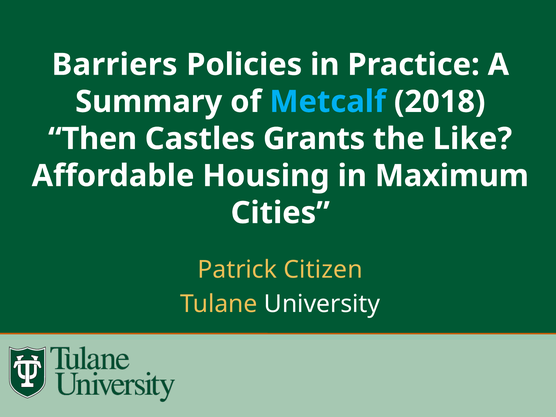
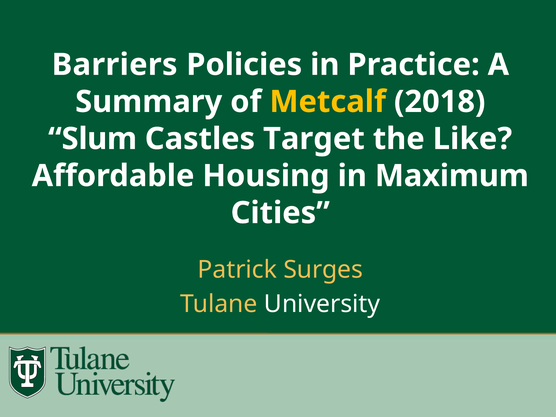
Metcalf colour: light blue -> yellow
Then: Then -> Slum
Grants: Grants -> Target
Citizen: Citizen -> Surges
